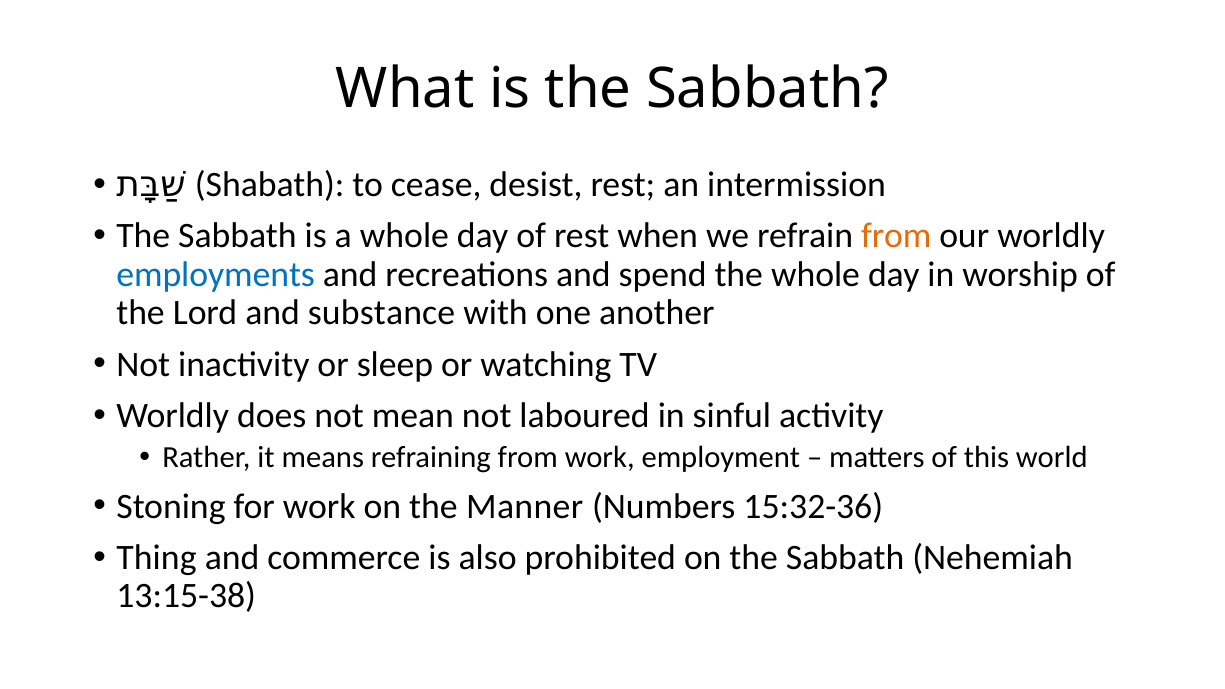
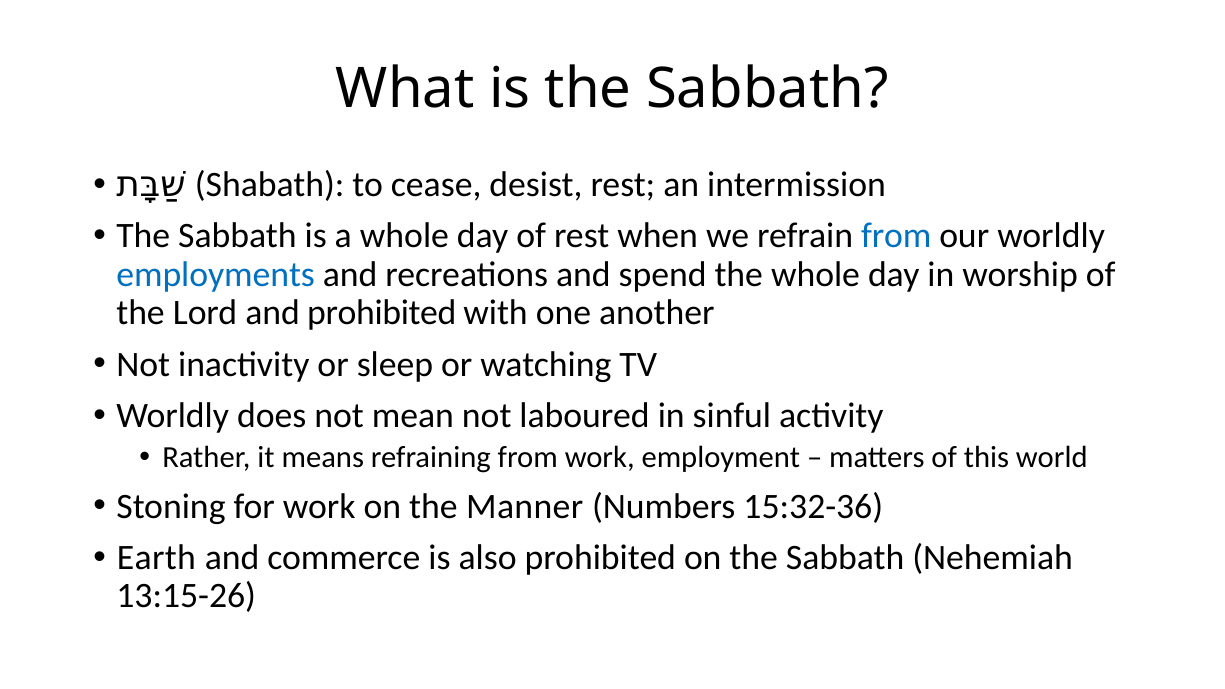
from at (896, 236) colour: orange -> blue
and substance: substance -> prohibited
Thing: Thing -> Earth
13:15-38: 13:15-38 -> 13:15-26
